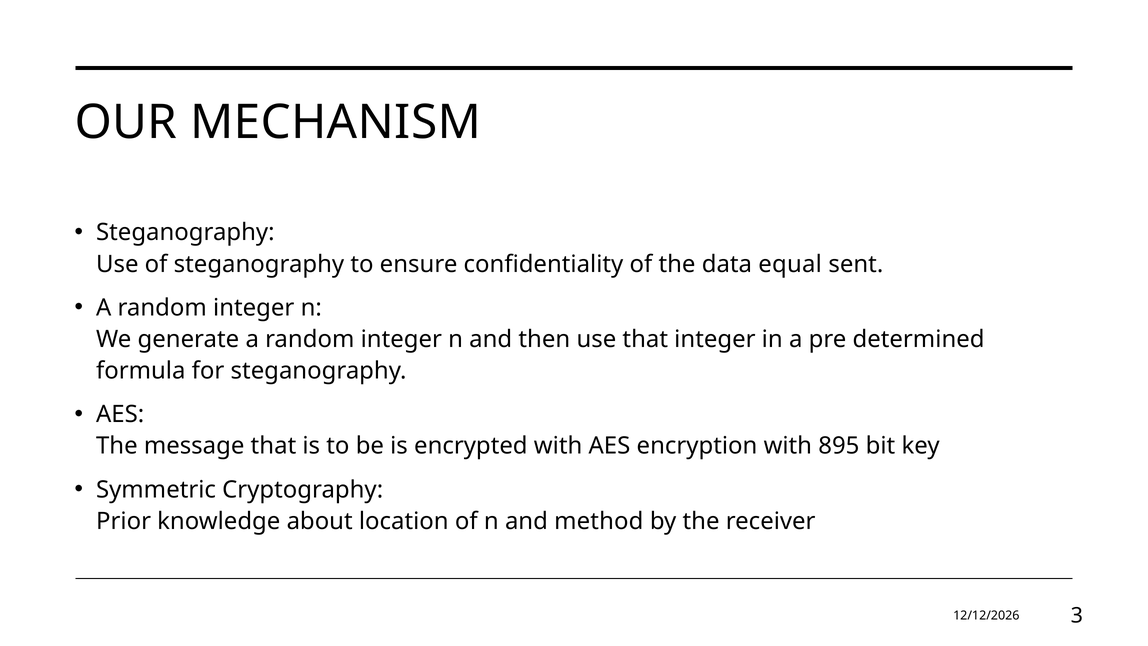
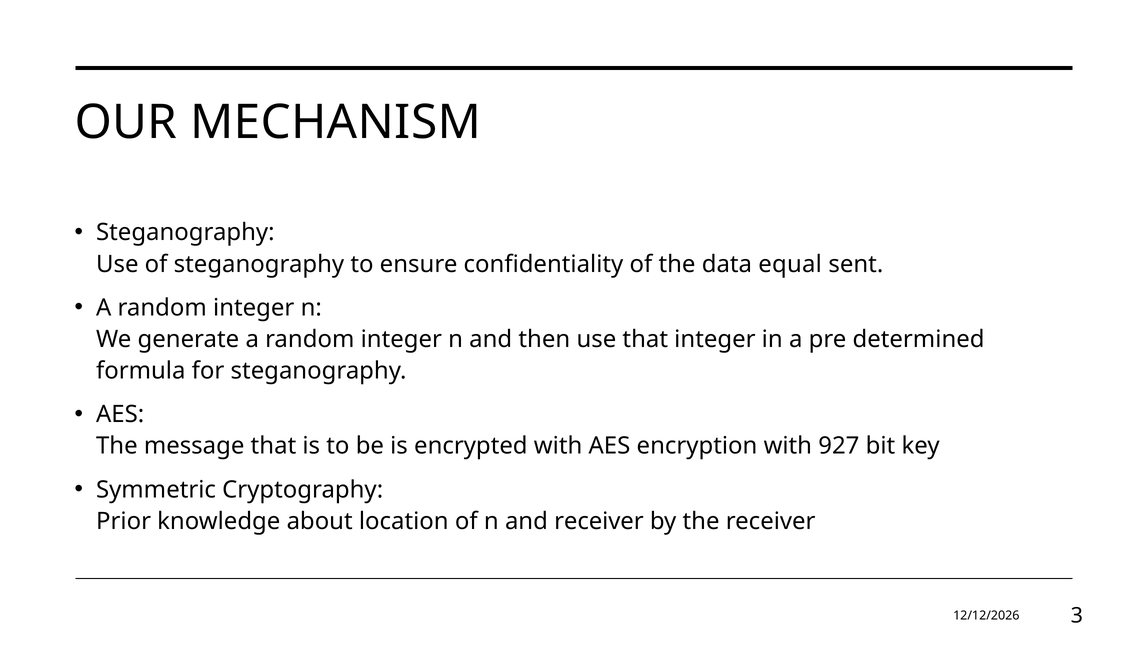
895: 895 -> 927
and method: method -> receiver
